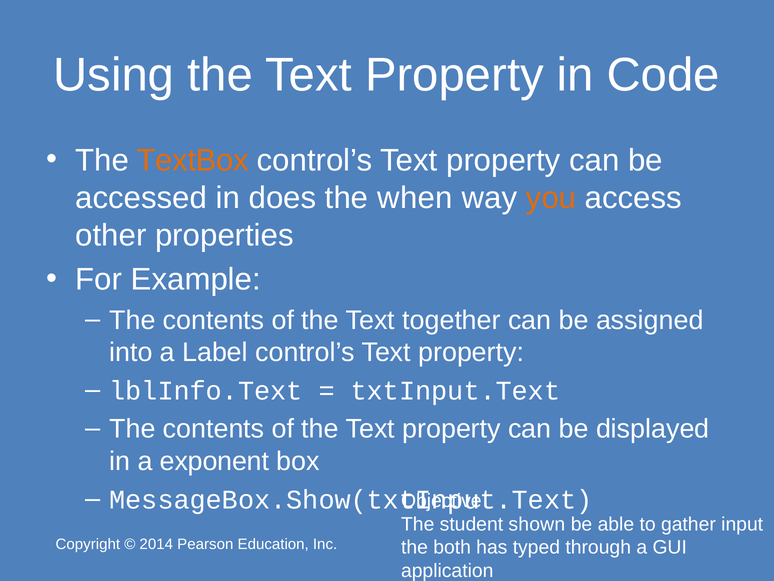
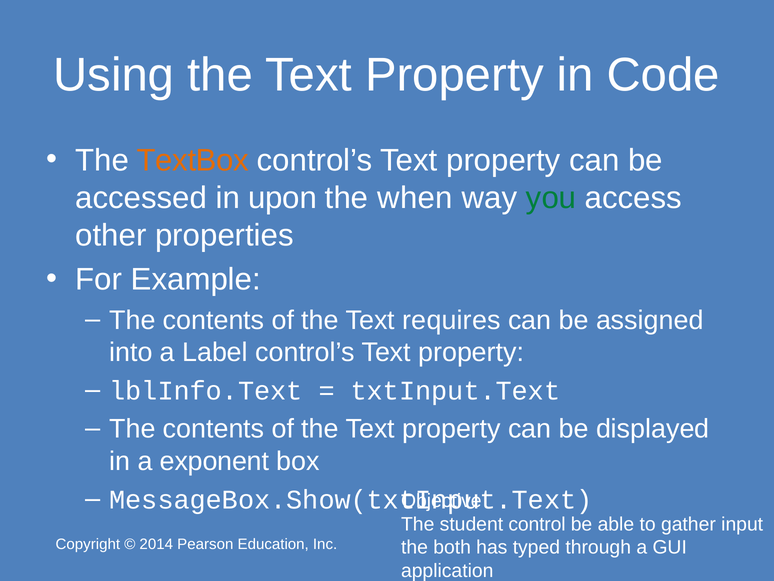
does: does -> upon
you colour: orange -> green
together: together -> requires
shown: shown -> control
